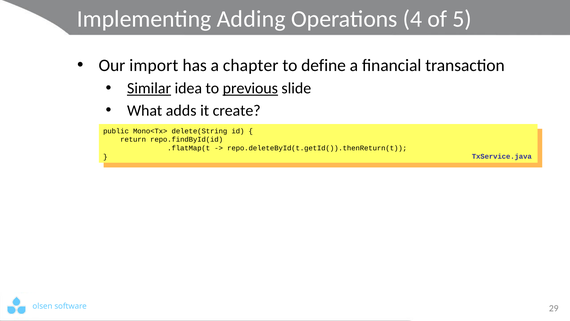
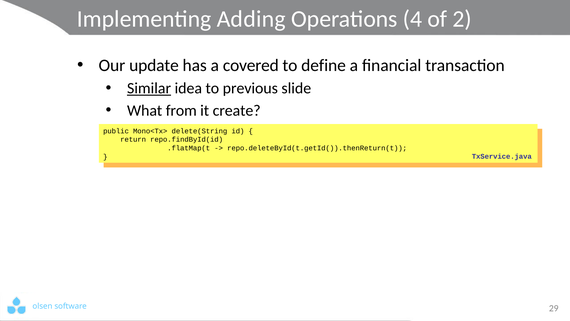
5: 5 -> 2
import: import -> update
chapter: chapter -> covered
previous underline: present -> none
adds: adds -> from
